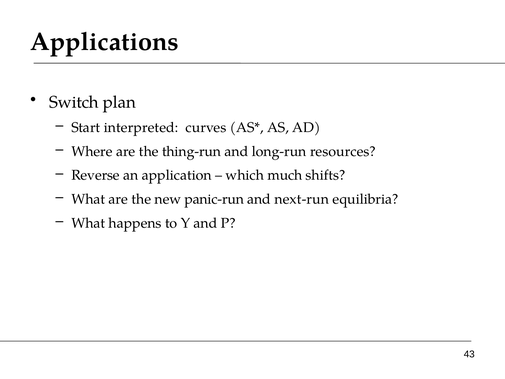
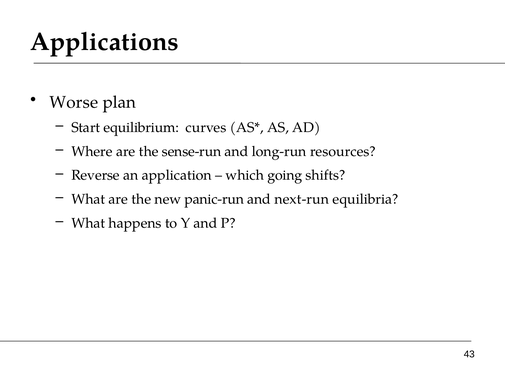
Switch: Switch -> Worse
interpreted: interpreted -> equilibrium
thing-run: thing-run -> sense-run
much: much -> going
